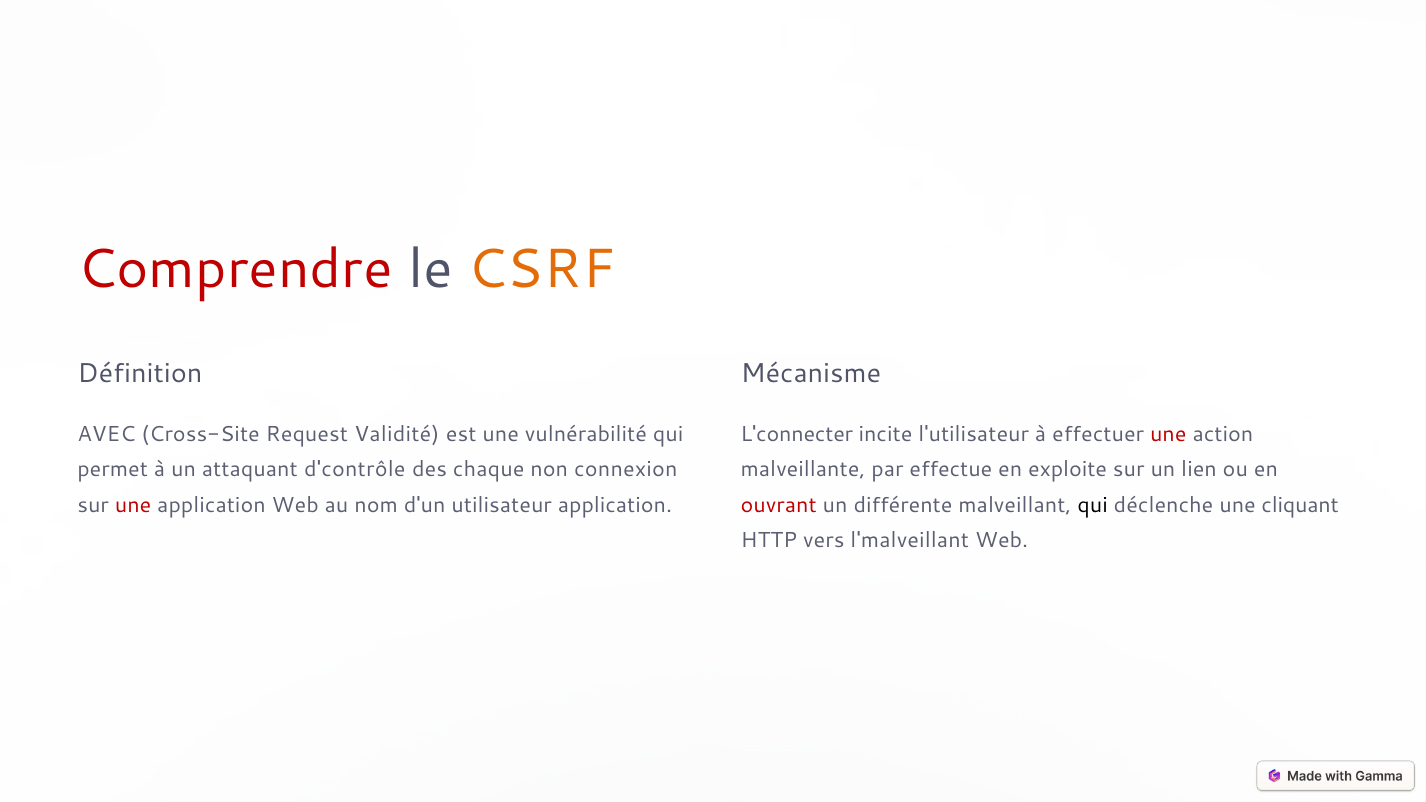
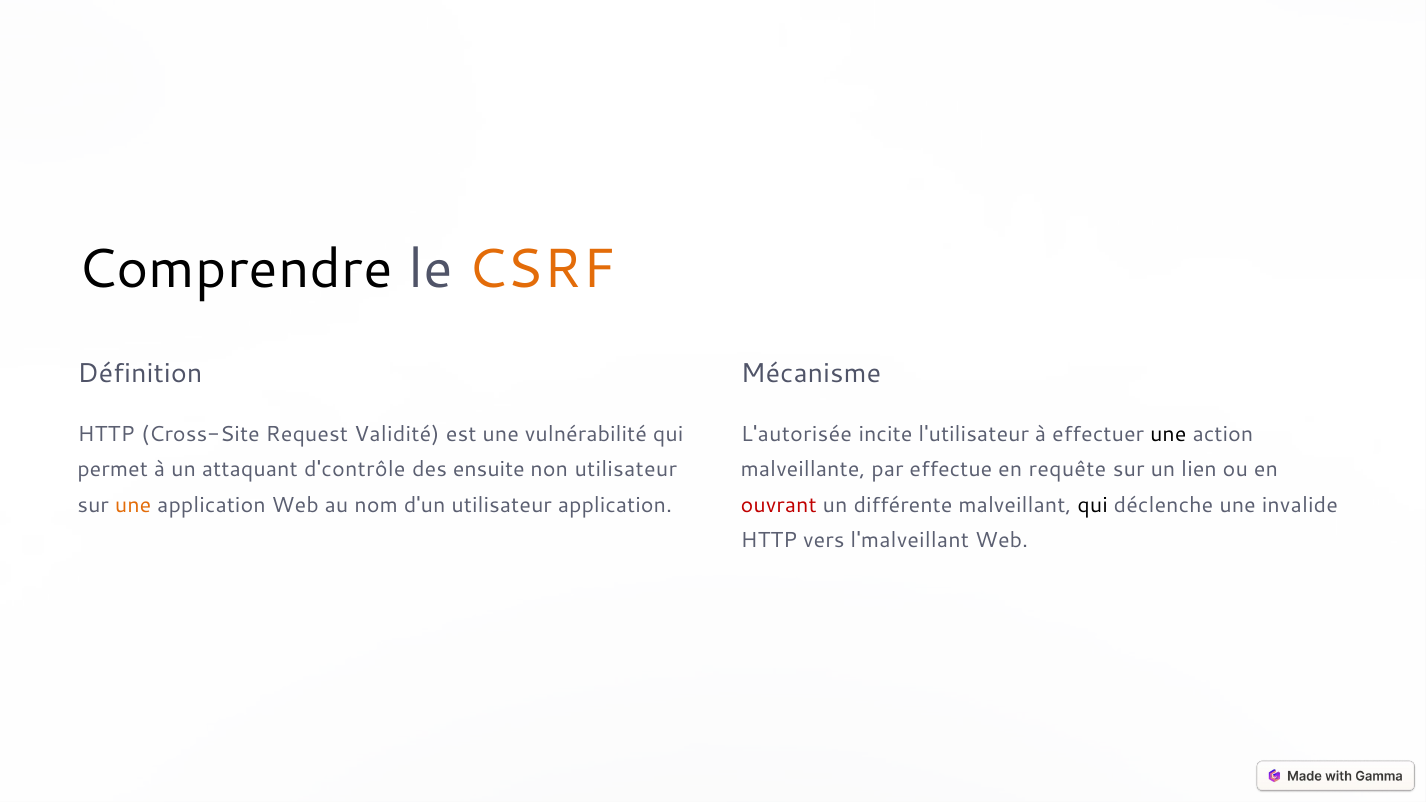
Comprendre colour: red -> black
AVEC at (106, 435): AVEC -> HTTP
L'connecter: L'connecter -> L'autorisée
une at (1168, 435) colour: red -> black
chaque: chaque -> ensuite
non connexion: connexion -> utilisateur
exploite: exploite -> requête
une at (133, 505) colour: red -> orange
cliquant: cliquant -> invalide
